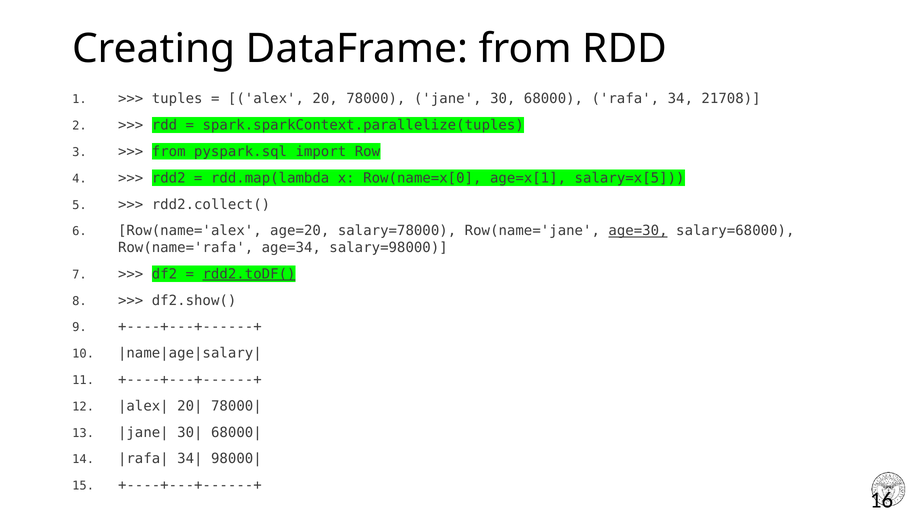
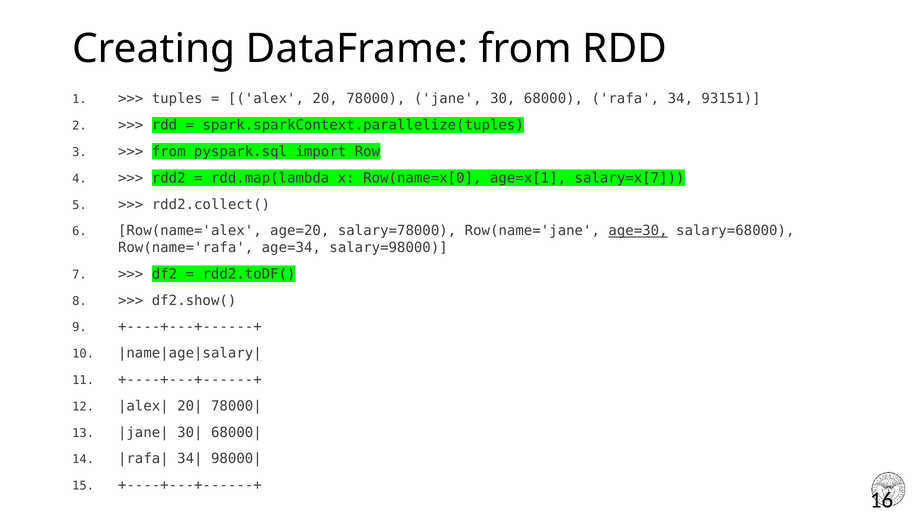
21708: 21708 -> 93151
salary=x[5: salary=x[5 -> salary=x[7
rdd2.toDF( underline: present -> none
